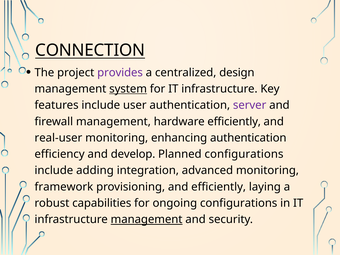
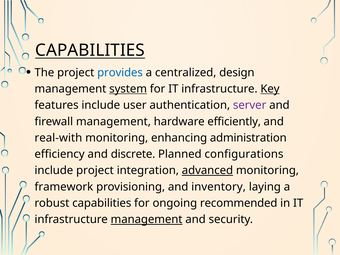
CONNECTION at (90, 50): CONNECTION -> CAPABILITIES
provides colour: purple -> blue
Key underline: none -> present
real-user: real-user -> real-with
enhancing authentication: authentication -> administration
develop: develop -> discrete
include adding: adding -> project
advanced underline: none -> present
and efficiently: efficiently -> inventory
ongoing configurations: configurations -> recommended
